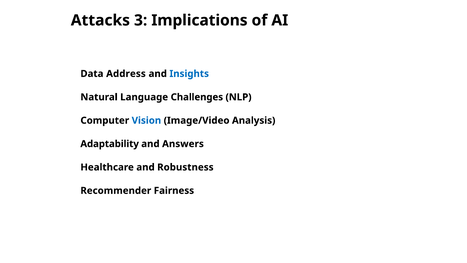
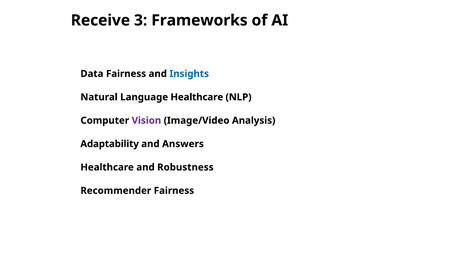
Attacks: Attacks -> Receive
Implications: Implications -> Frameworks
Data Address: Address -> Fairness
Language Challenges: Challenges -> Healthcare
Vision colour: blue -> purple
